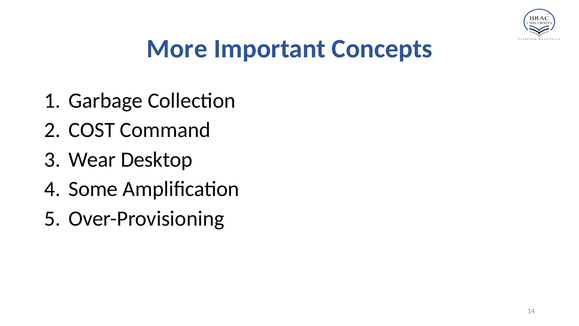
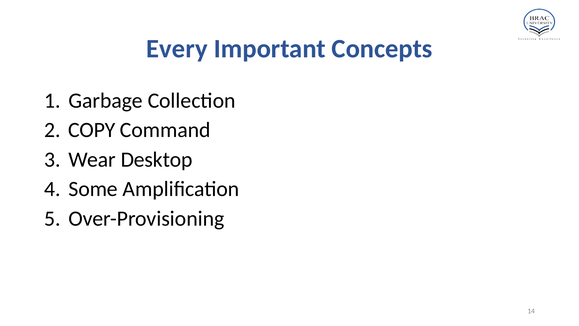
More: More -> Every
COST: COST -> COPY
